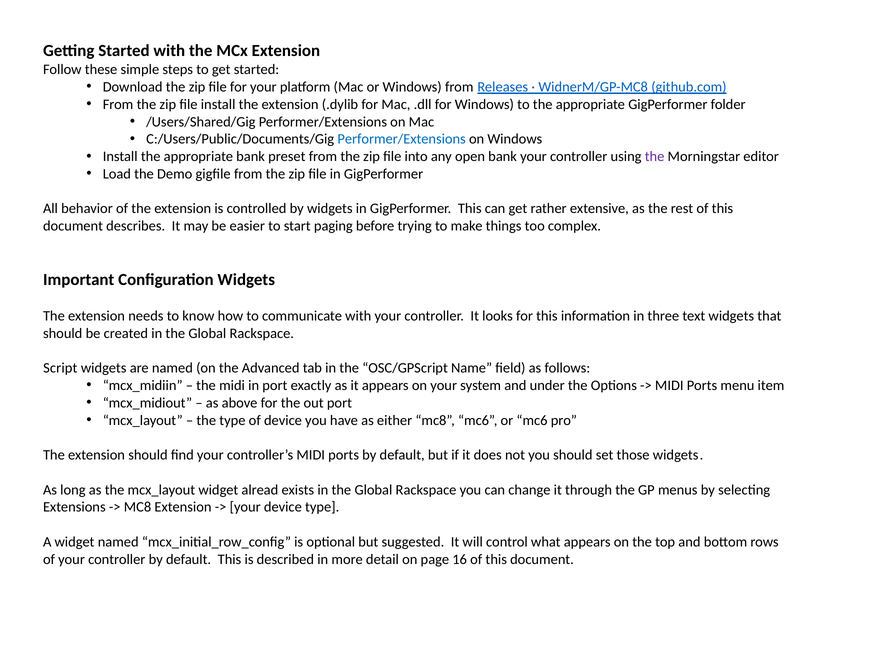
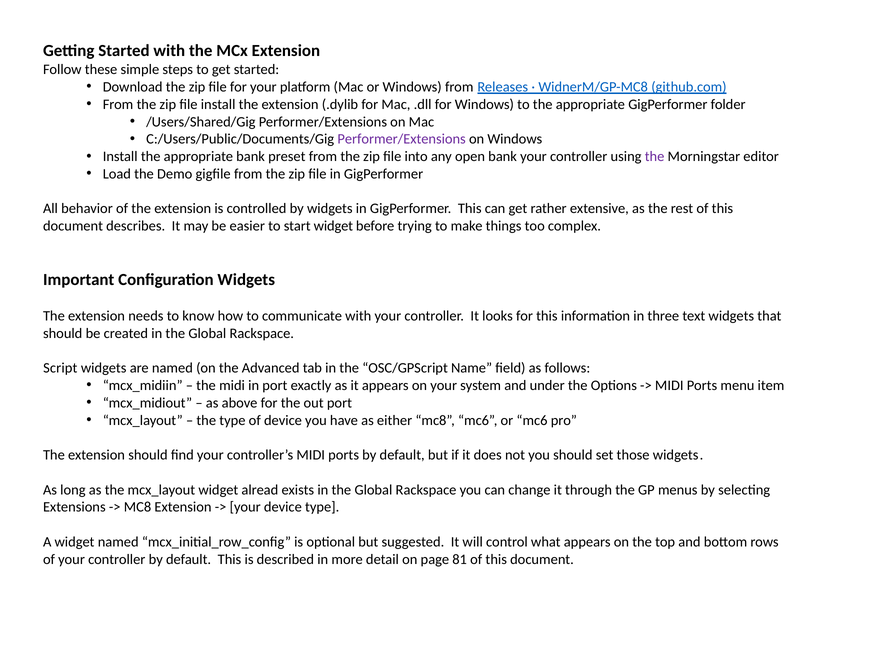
Performer/Extensions at (402, 139) colour: blue -> purple
start paging: paging -> widget
16: 16 -> 81
